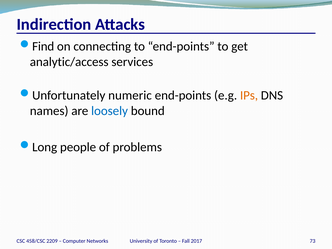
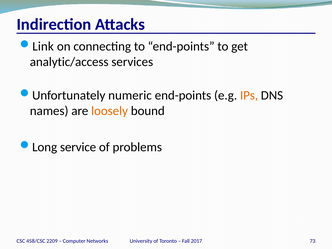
Find: Find -> Link
loosely colour: blue -> orange
people: people -> service
